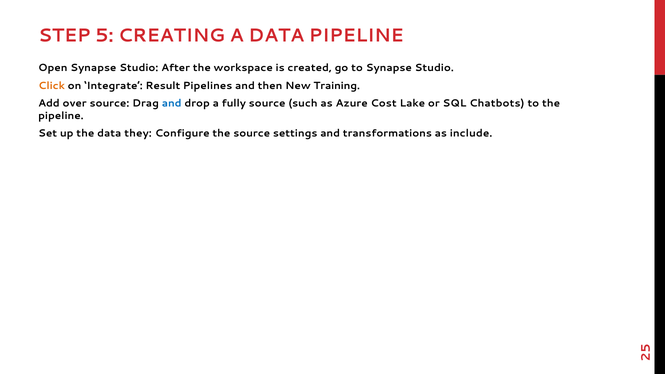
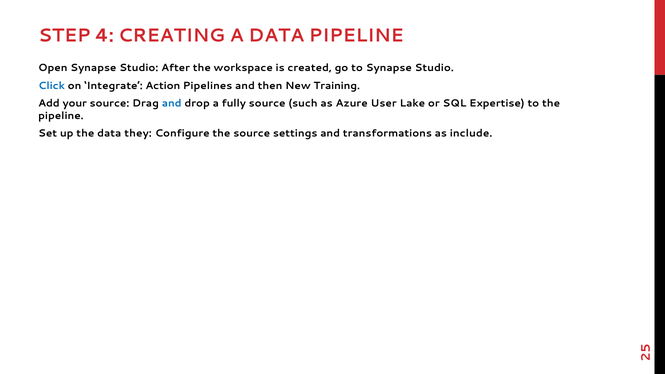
STEP 5: 5 -> 4
Click colour: orange -> blue
Result: Result -> Action
over: over -> your
Cost: Cost -> User
Chatbots: Chatbots -> Expertise
